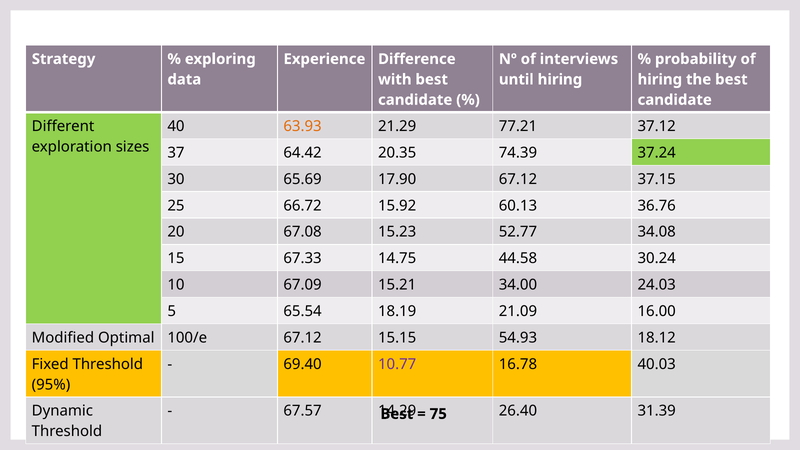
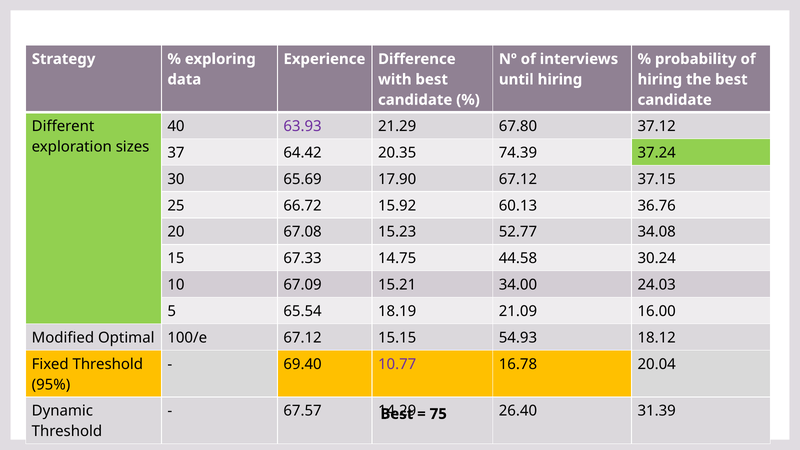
63.93 colour: orange -> purple
77.21: 77.21 -> 67.80
40.03: 40.03 -> 20.04
